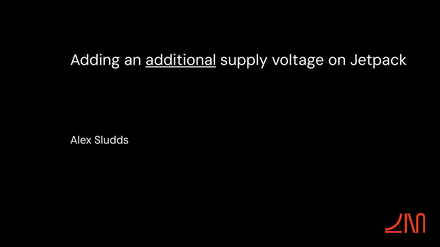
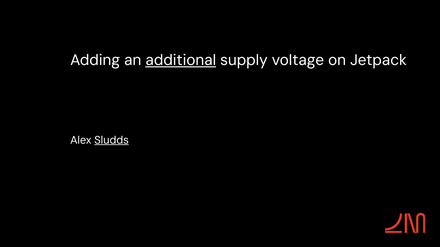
Sludds underline: none -> present
